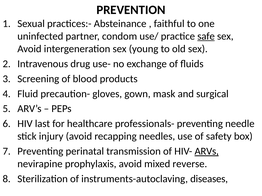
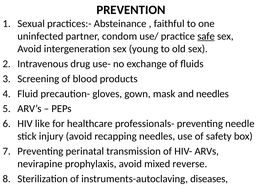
and surgical: surgical -> needles
last: last -> like
ARVs underline: present -> none
